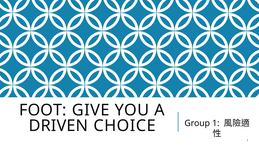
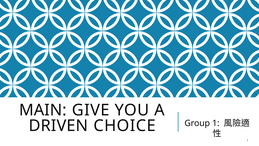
FOOT: FOOT -> MAIN
